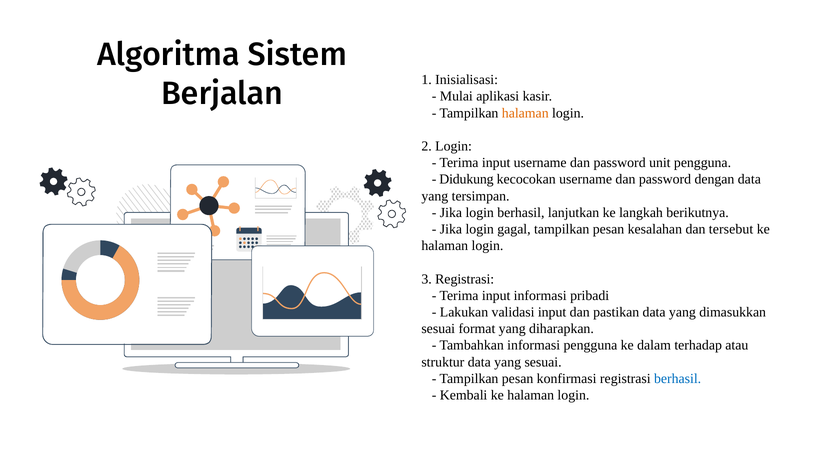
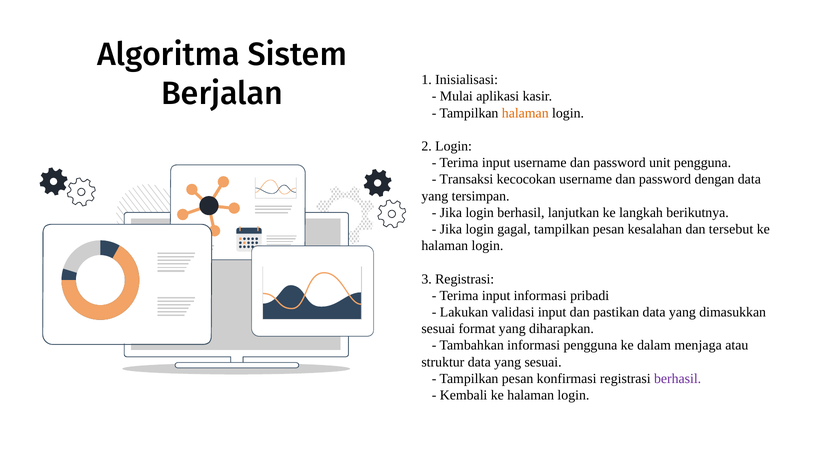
Didukung: Didukung -> Transaksi
terhadap: terhadap -> menjaga
berhasil at (678, 379) colour: blue -> purple
